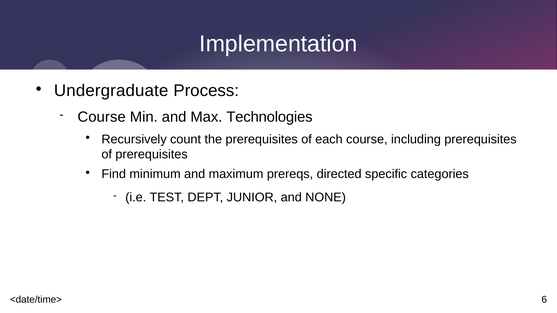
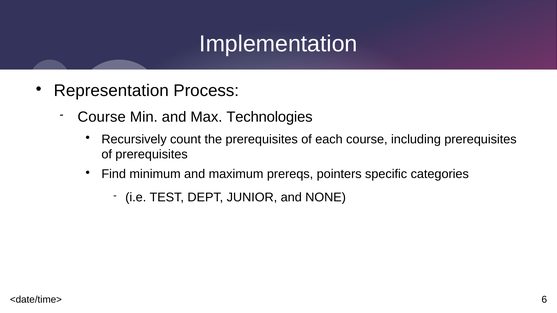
Undergraduate: Undergraduate -> Representation
directed: directed -> pointers
